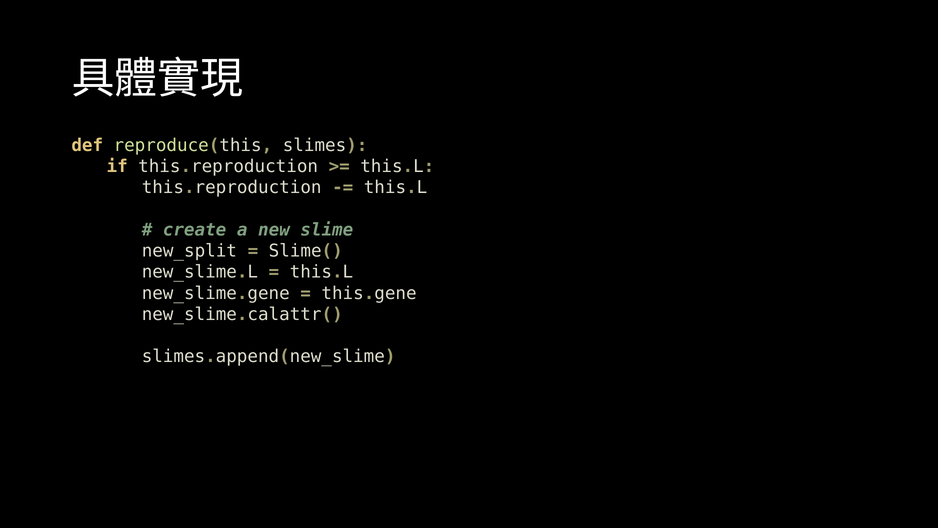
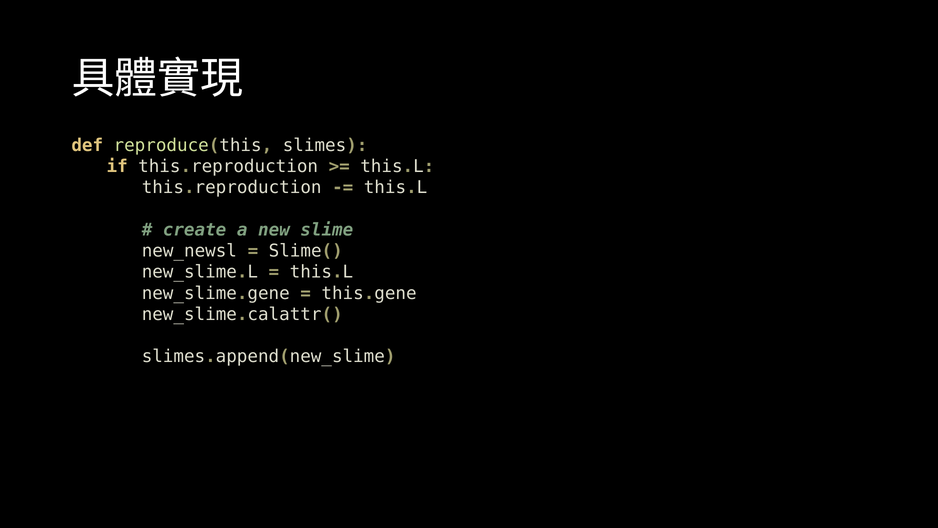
new_split: new_split -> new_newsl
